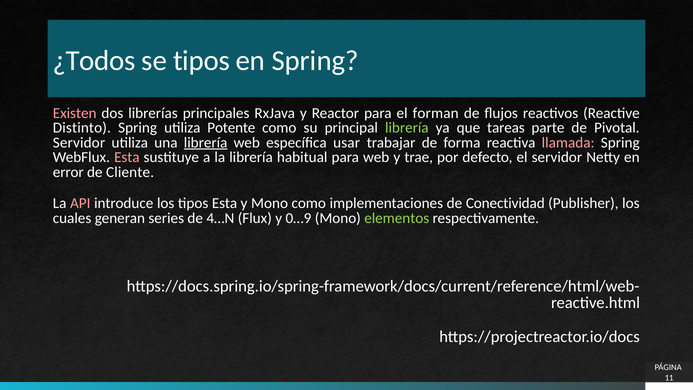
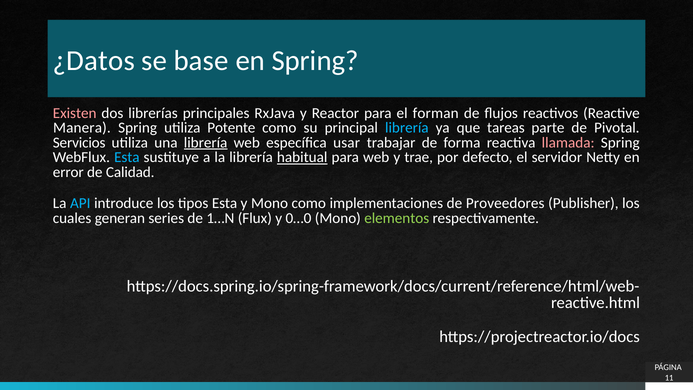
¿Todos: ¿Todos -> ¿Datos
se tipos: tipos -> base
Distinto: Distinto -> Manera
librería at (407, 128) colour: light green -> light blue
Servidor at (79, 143): Servidor -> Servicios
Esta at (127, 157) colour: pink -> light blue
habitual underline: none -> present
Cliente: Cliente -> Calidad
API colour: pink -> light blue
Conectividad: Conectividad -> Proveedores
4…N: 4…N -> 1…N
0…9: 0…9 -> 0…0
